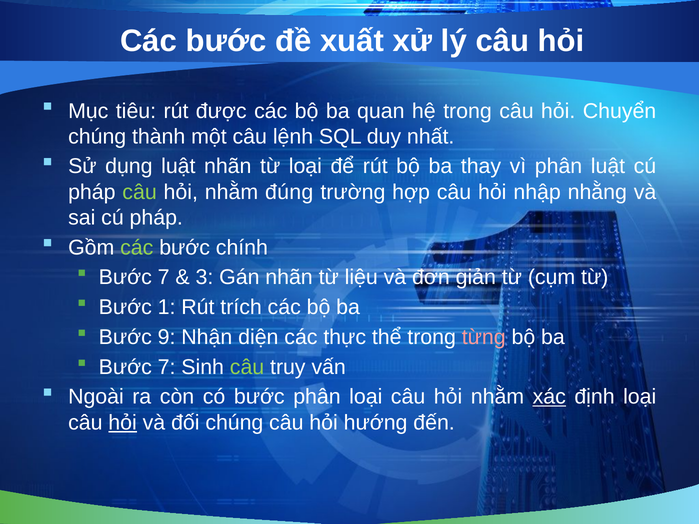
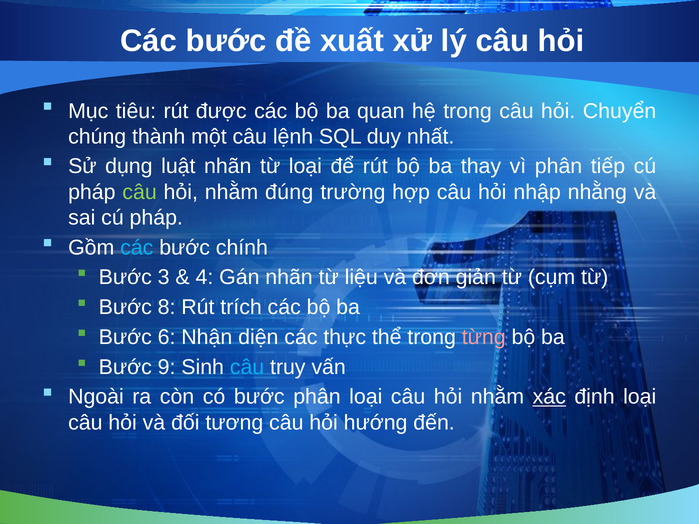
phân luật: luật -> tiếp
các at (137, 248) colour: light green -> light blue
7 at (164, 278): 7 -> 3
3: 3 -> 4
1: 1 -> 8
9: 9 -> 6
7 at (167, 367): 7 -> 9
câu at (247, 367) colour: light green -> light blue
hỏi at (123, 423) underline: present -> none
đối chúng: chúng -> tương
